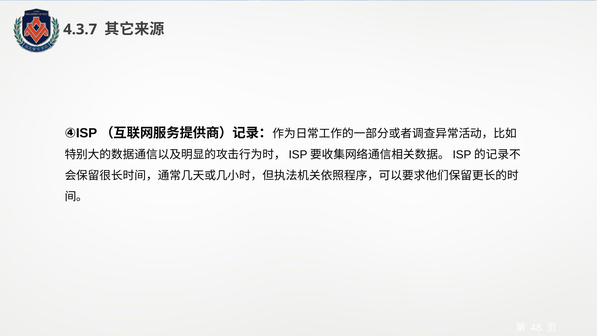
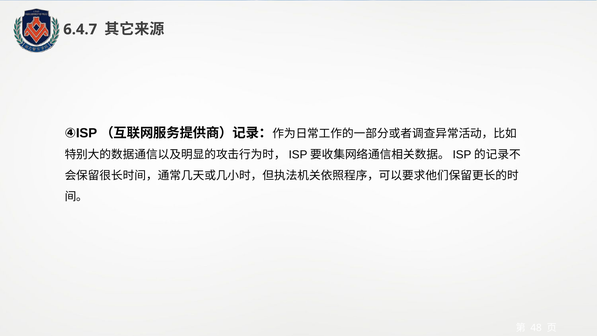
4.3.7: 4.3.7 -> 6.4.7
